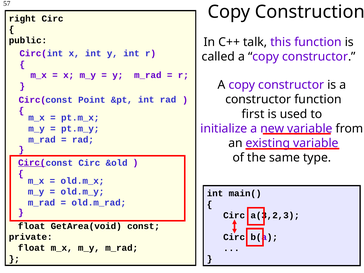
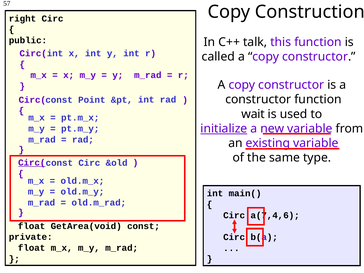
first: first -> wait
initialize underline: none -> present
a(3,2,3: a(3,2,3 -> a(7,4,6
